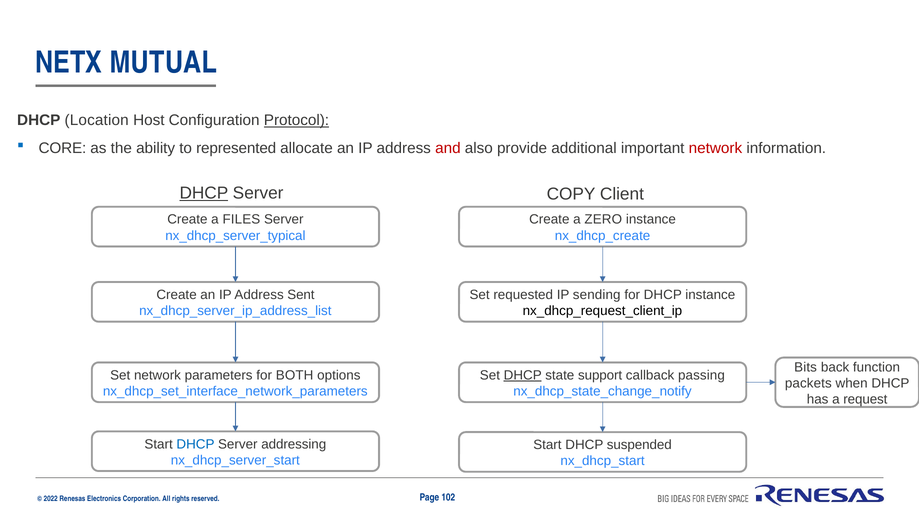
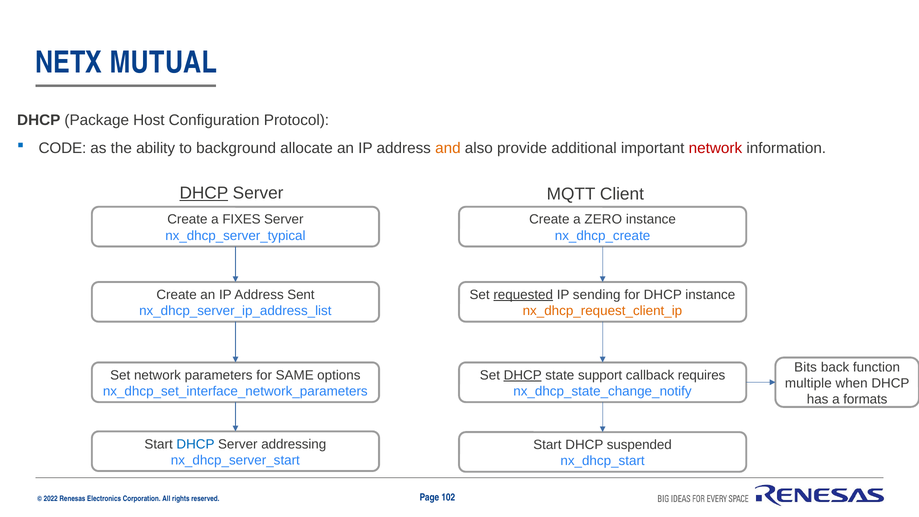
Location: Location -> Package
Protocol underline: present -> none
CORE: CORE -> CODE
represented: represented -> background
and colour: red -> orange
COPY: COPY -> MQTT
FILES: FILES -> FIXES
requested underline: none -> present
nx_dhcp_request_client_ip colour: black -> orange
BOTH: BOTH -> SAME
passing: passing -> requires
packets: packets -> multiple
request: request -> formats
